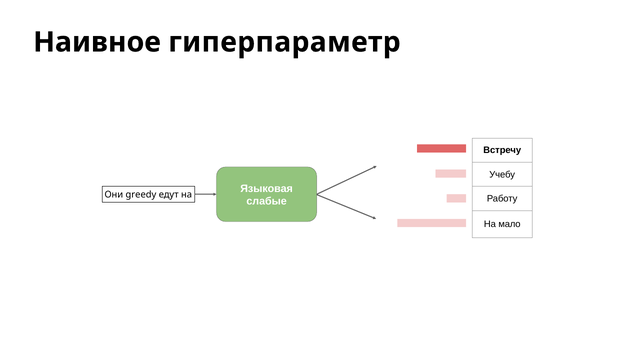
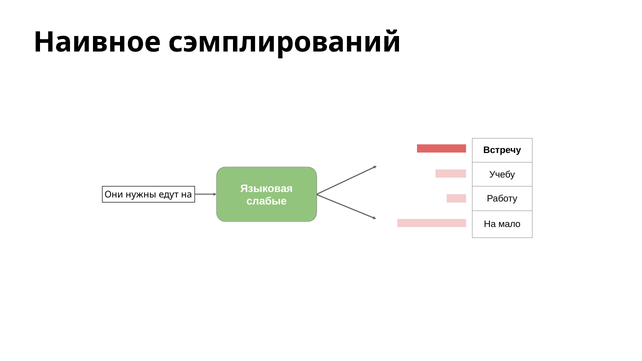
гиперпараметр: гиперпараметр -> сэмплирований
greedy: greedy -> нужны
